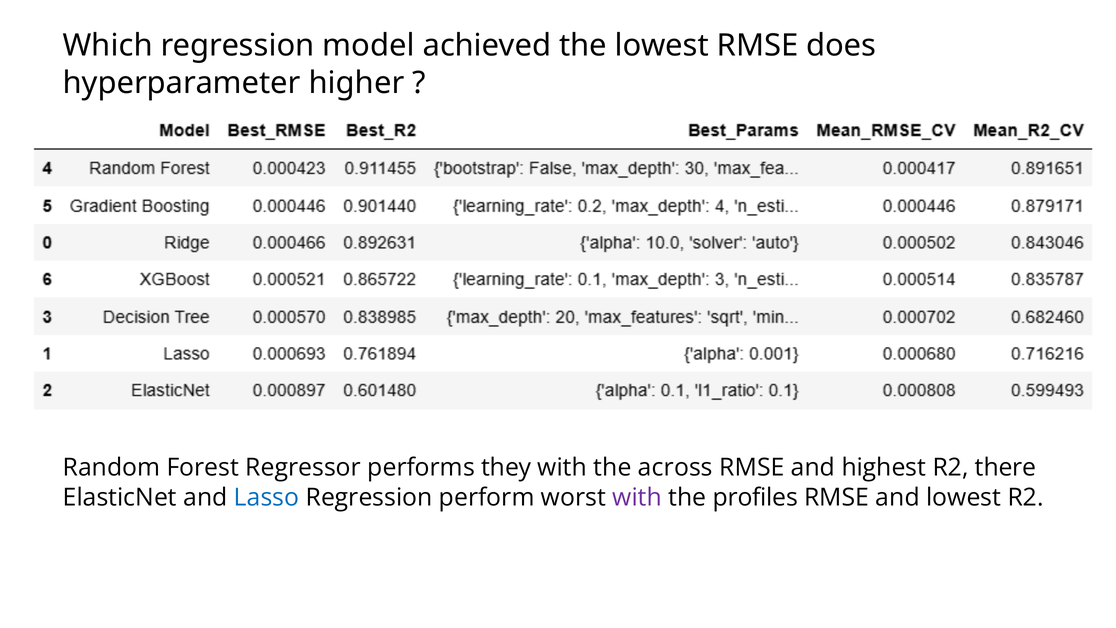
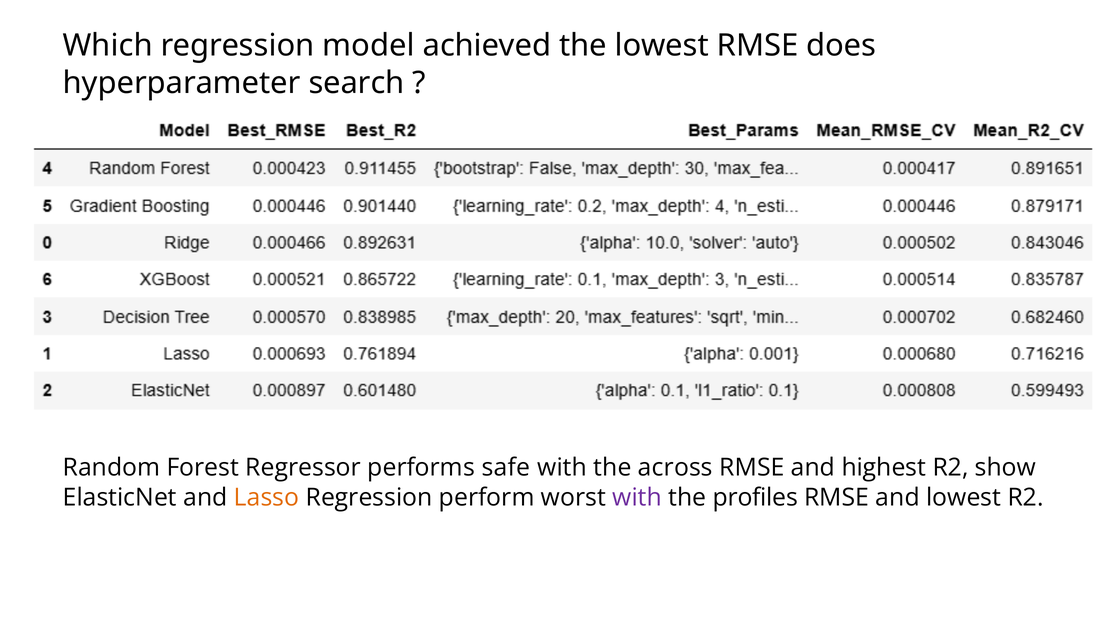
higher: higher -> search
they: they -> safe
there: there -> show
Lasso colour: blue -> orange
